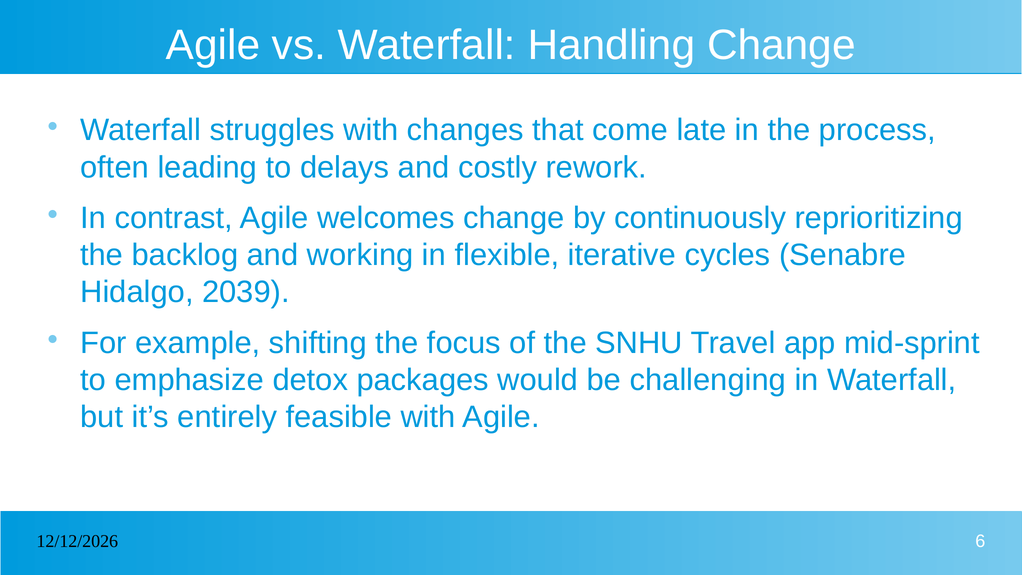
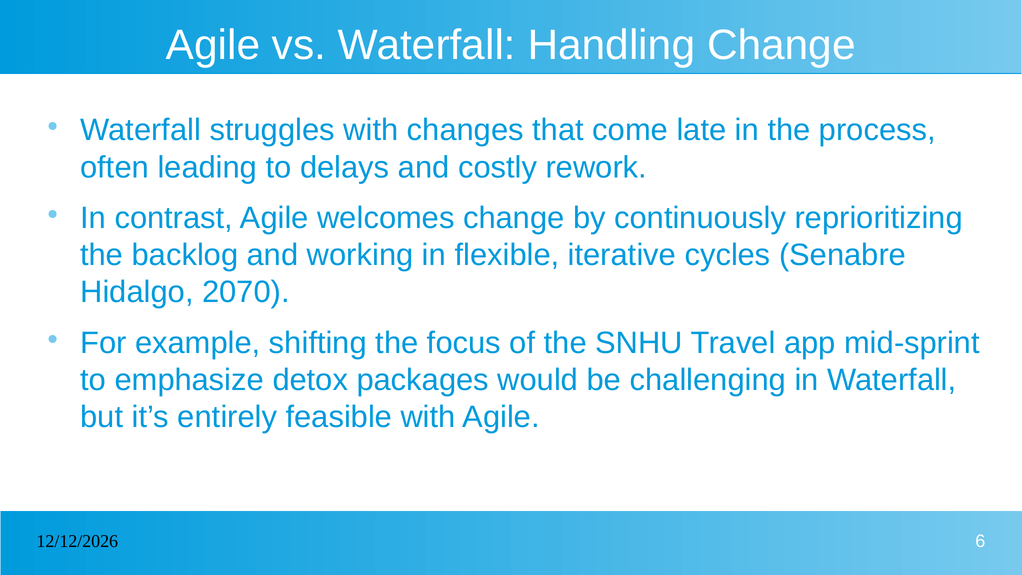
2039: 2039 -> 2070
